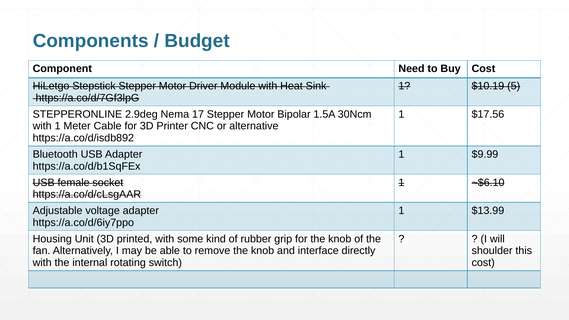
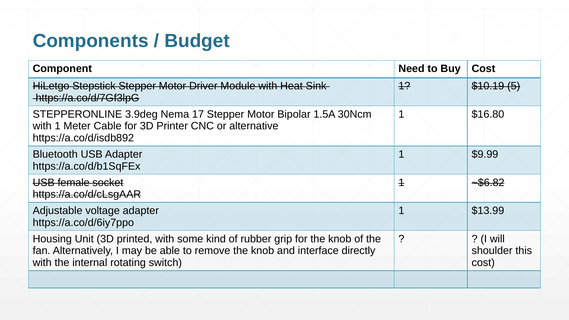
2.9deg: 2.9deg -> 3.9deg
$17.56: $17.56 -> $16.80
~$6.10: ~$6.10 -> ~$6.82
